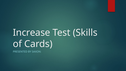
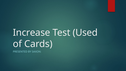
Skills: Skills -> Used
